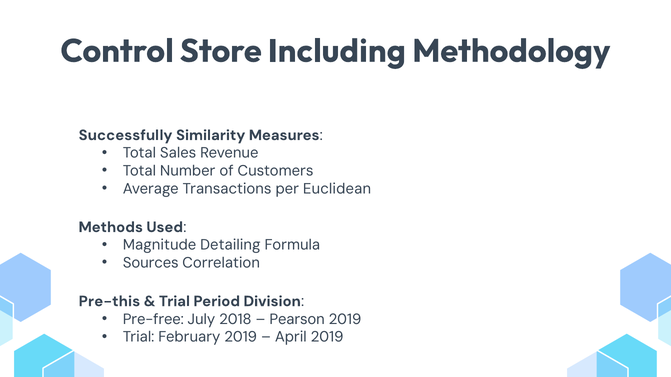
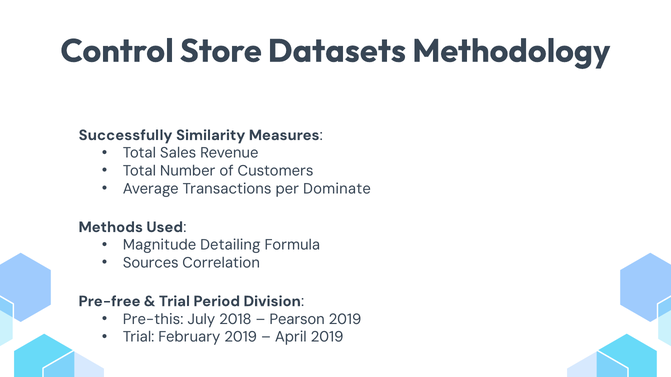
Including: Including -> Datasets
Euclidean: Euclidean -> Dominate
Pre-this: Pre-this -> Pre-free
Pre-free: Pre-free -> Pre-this
